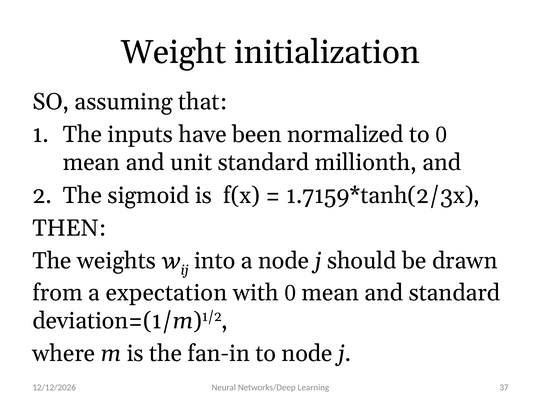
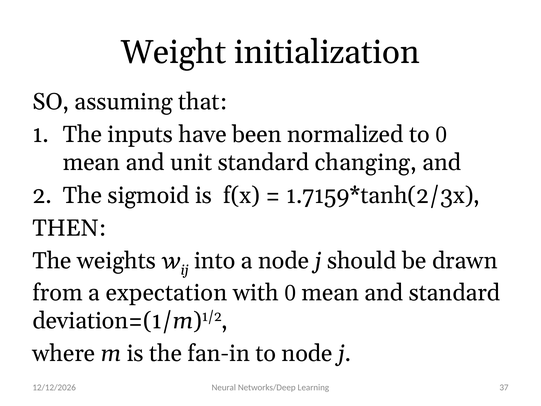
millionth: millionth -> changing
